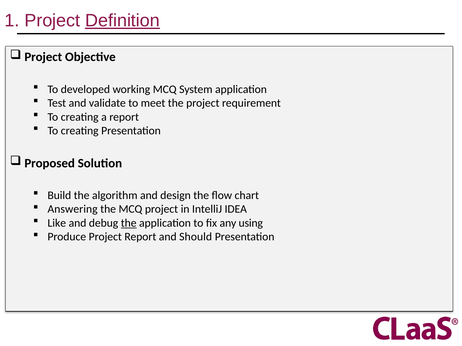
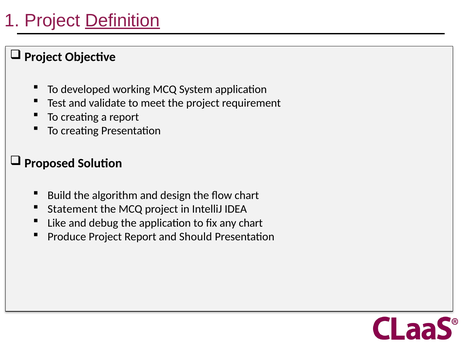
Answering: Answering -> Statement
the at (129, 223) underline: present -> none
any using: using -> chart
